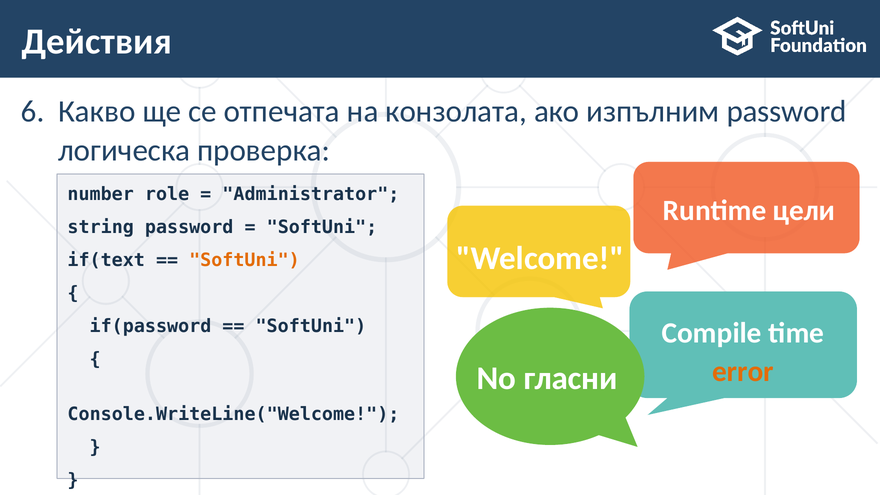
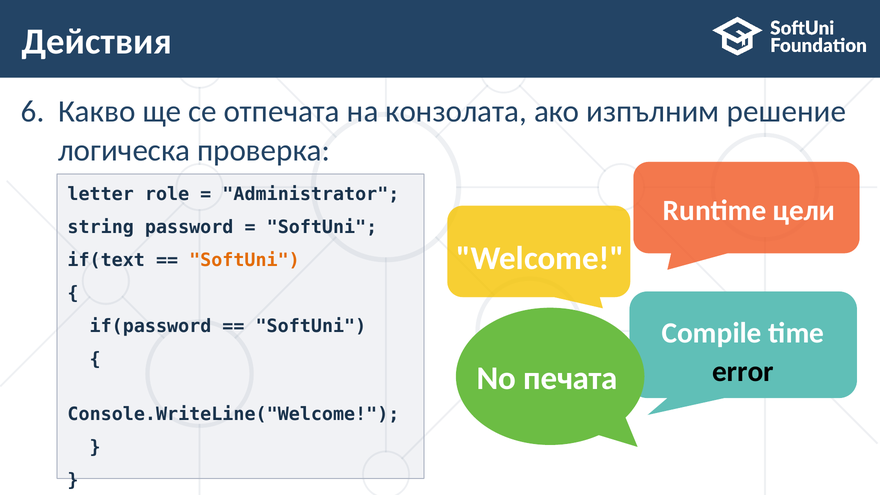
изпълним password: password -> решение
number: number -> letter
error colour: orange -> black
гласни: гласни -> печата
